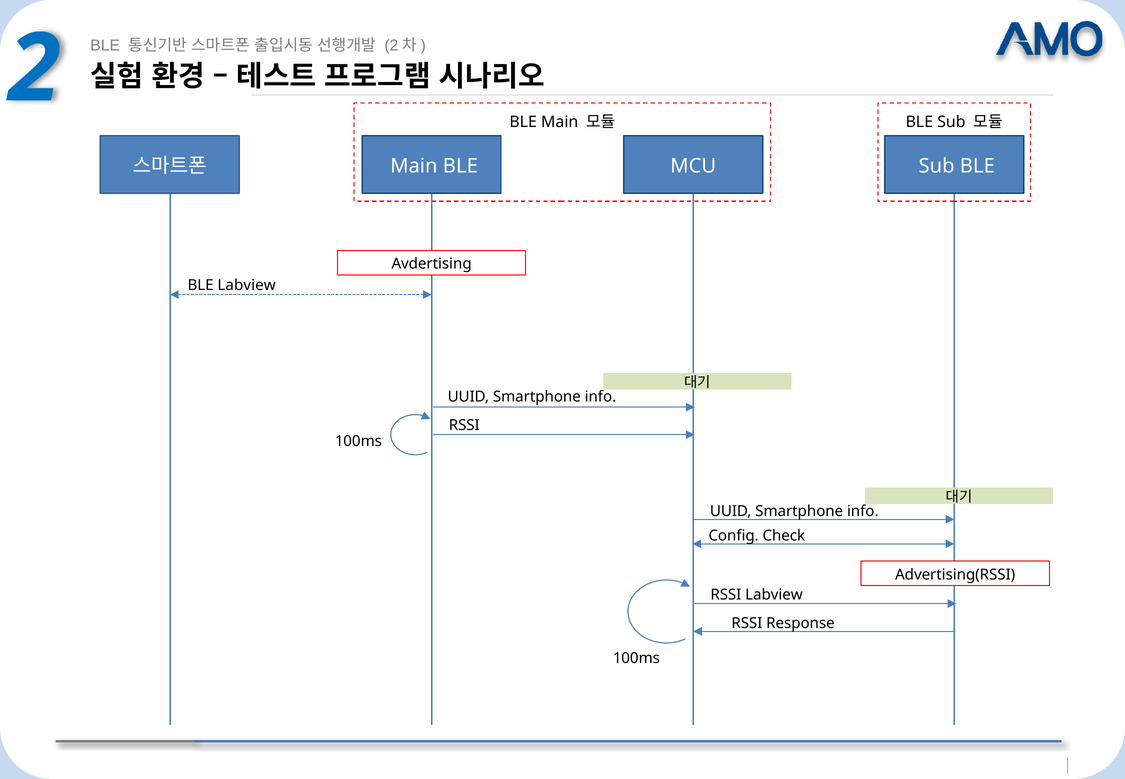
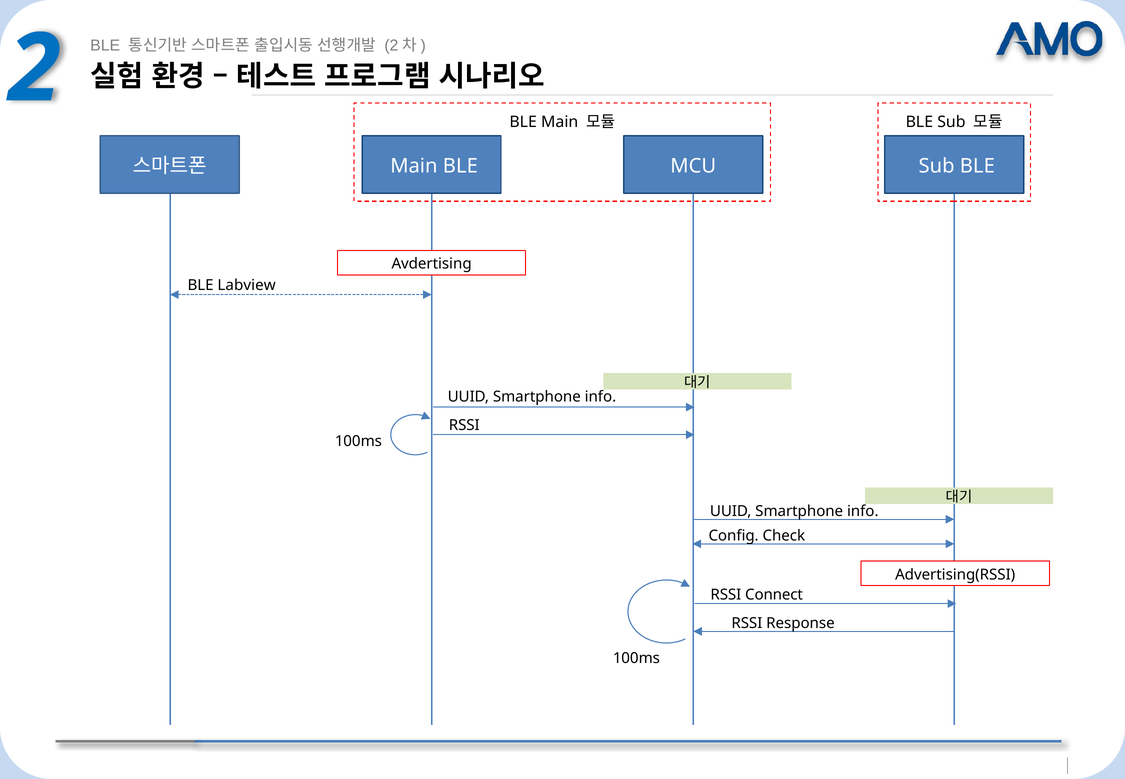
RSSI Labview: Labview -> Connect
